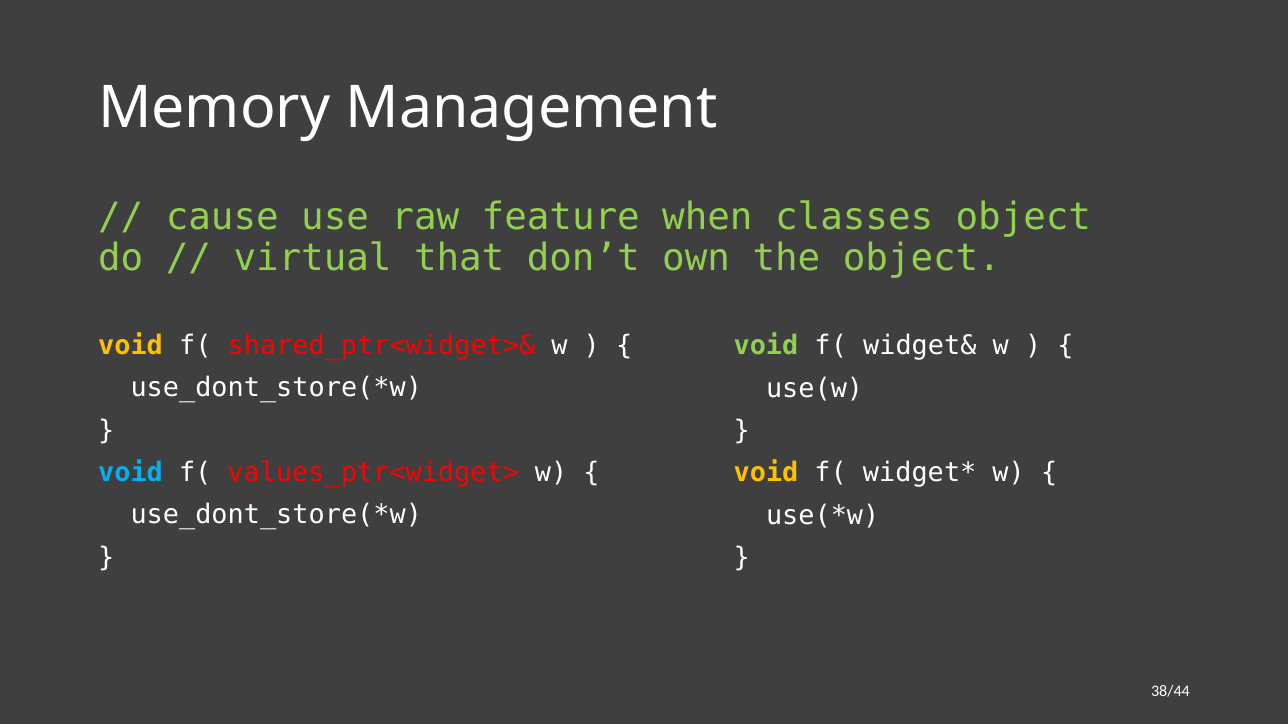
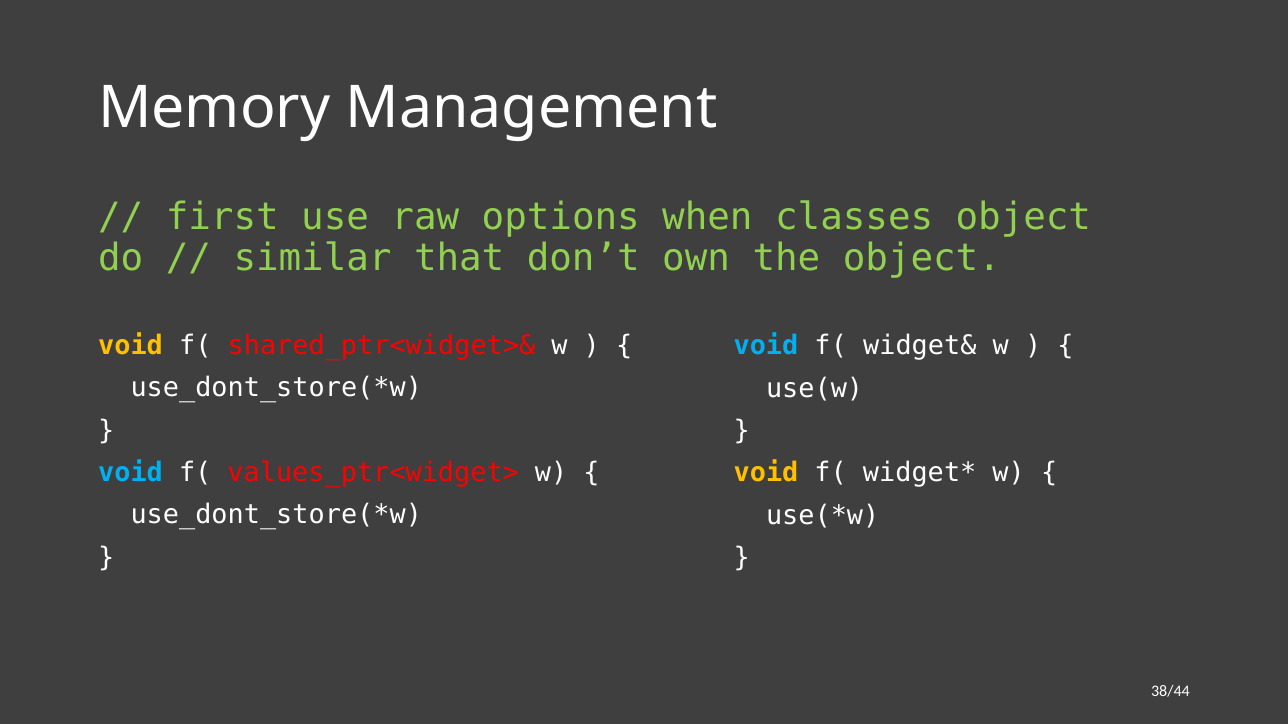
cause: cause -> first
feature: feature -> options
virtual: virtual -> similar
void at (766, 346) colour: light green -> light blue
